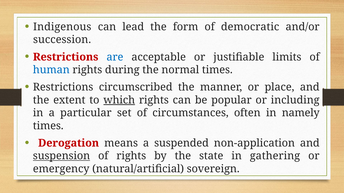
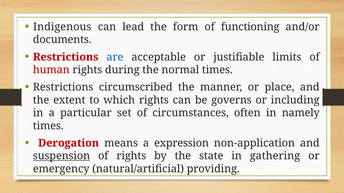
democratic: democratic -> functioning
succession: succession -> documents
human colour: blue -> red
which underline: present -> none
popular: popular -> governs
suspended: suspended -> expression
sovereign: sovereign -> providing
